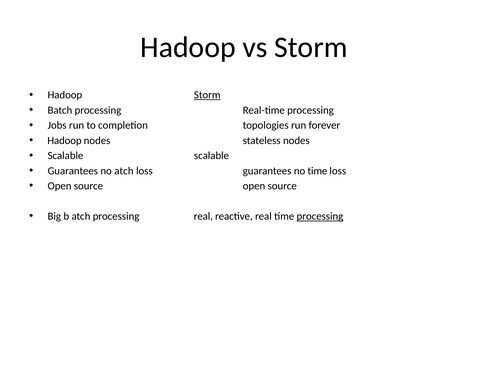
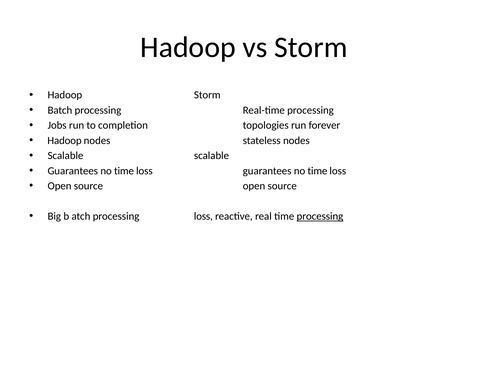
Storm at (207, 95) underline: present -> none
atch at (124, 171): atch -> time
processing real: real -> loss
